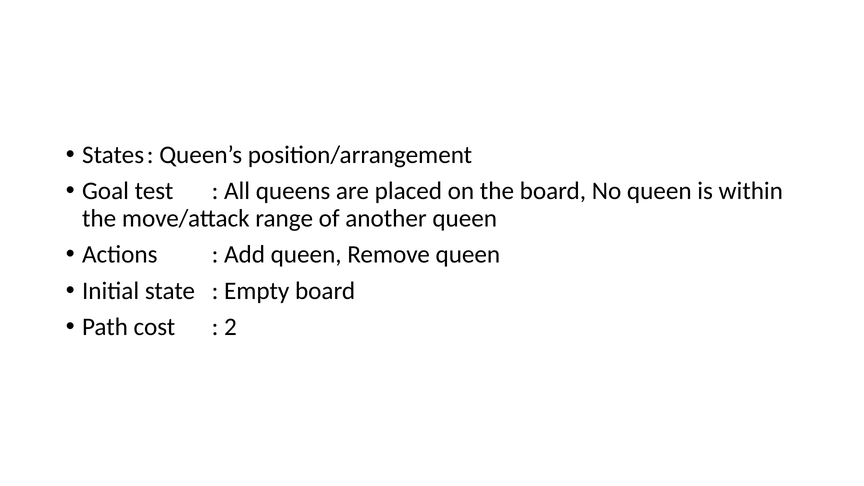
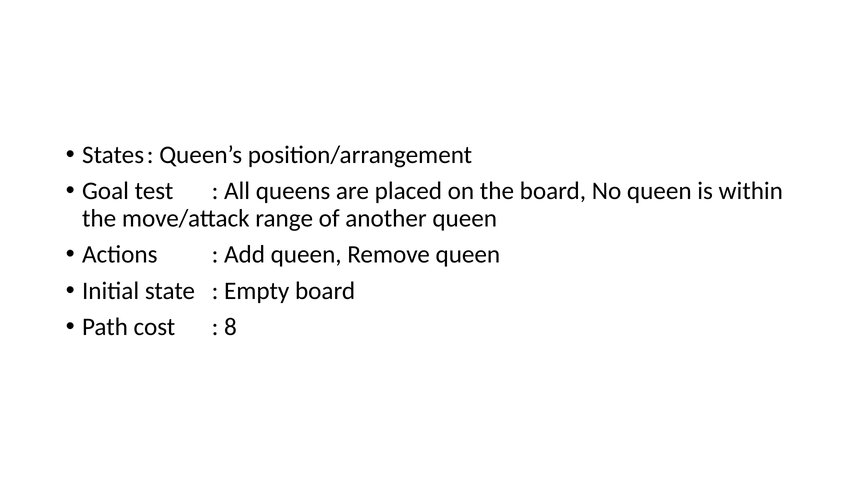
2: 2 -> 8
